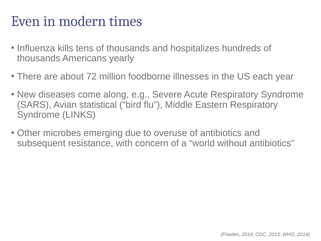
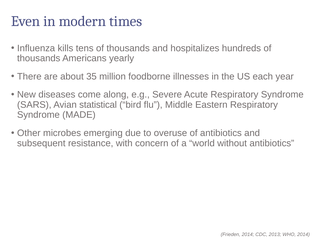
72: 72 -> 35
LINKS: LINKS -> MADE
